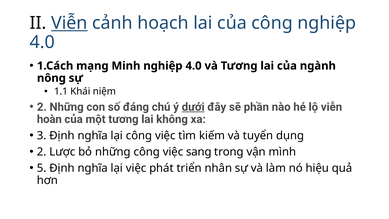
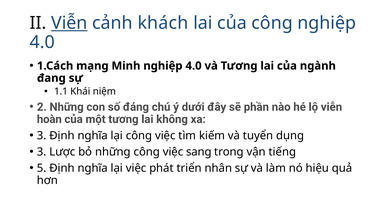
hoạch: hoạch -> khách
nông: nông -> đang
dưới underline: present -> none
2 at (42, 152): 2 -> 3
mình: mình -> tiếng
